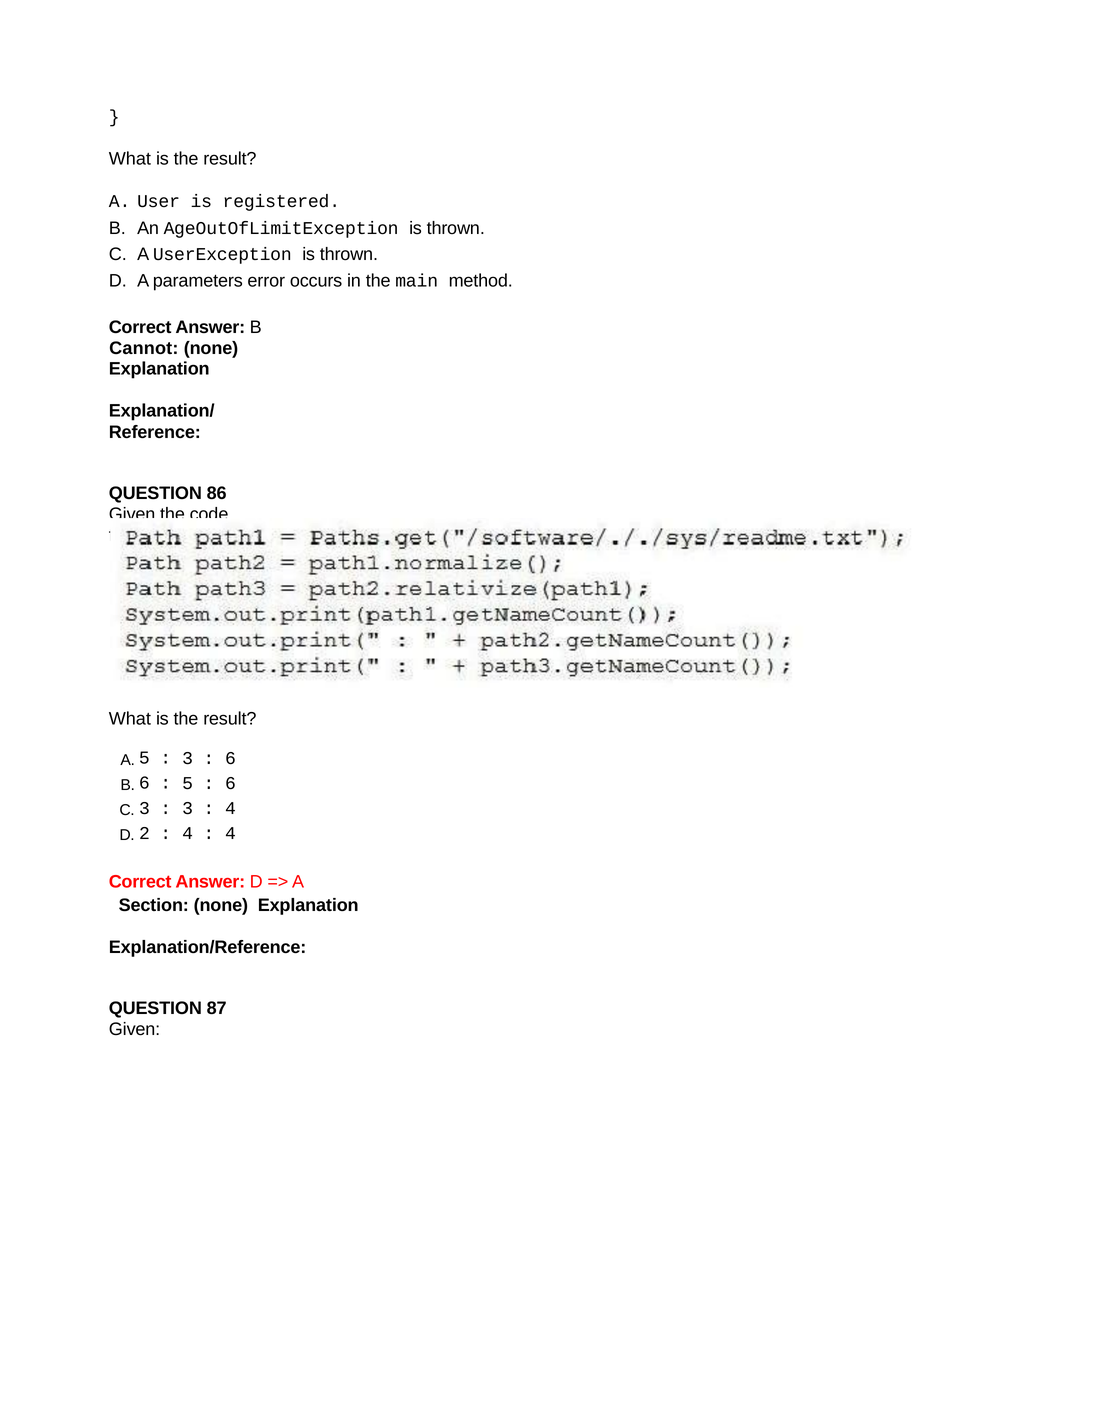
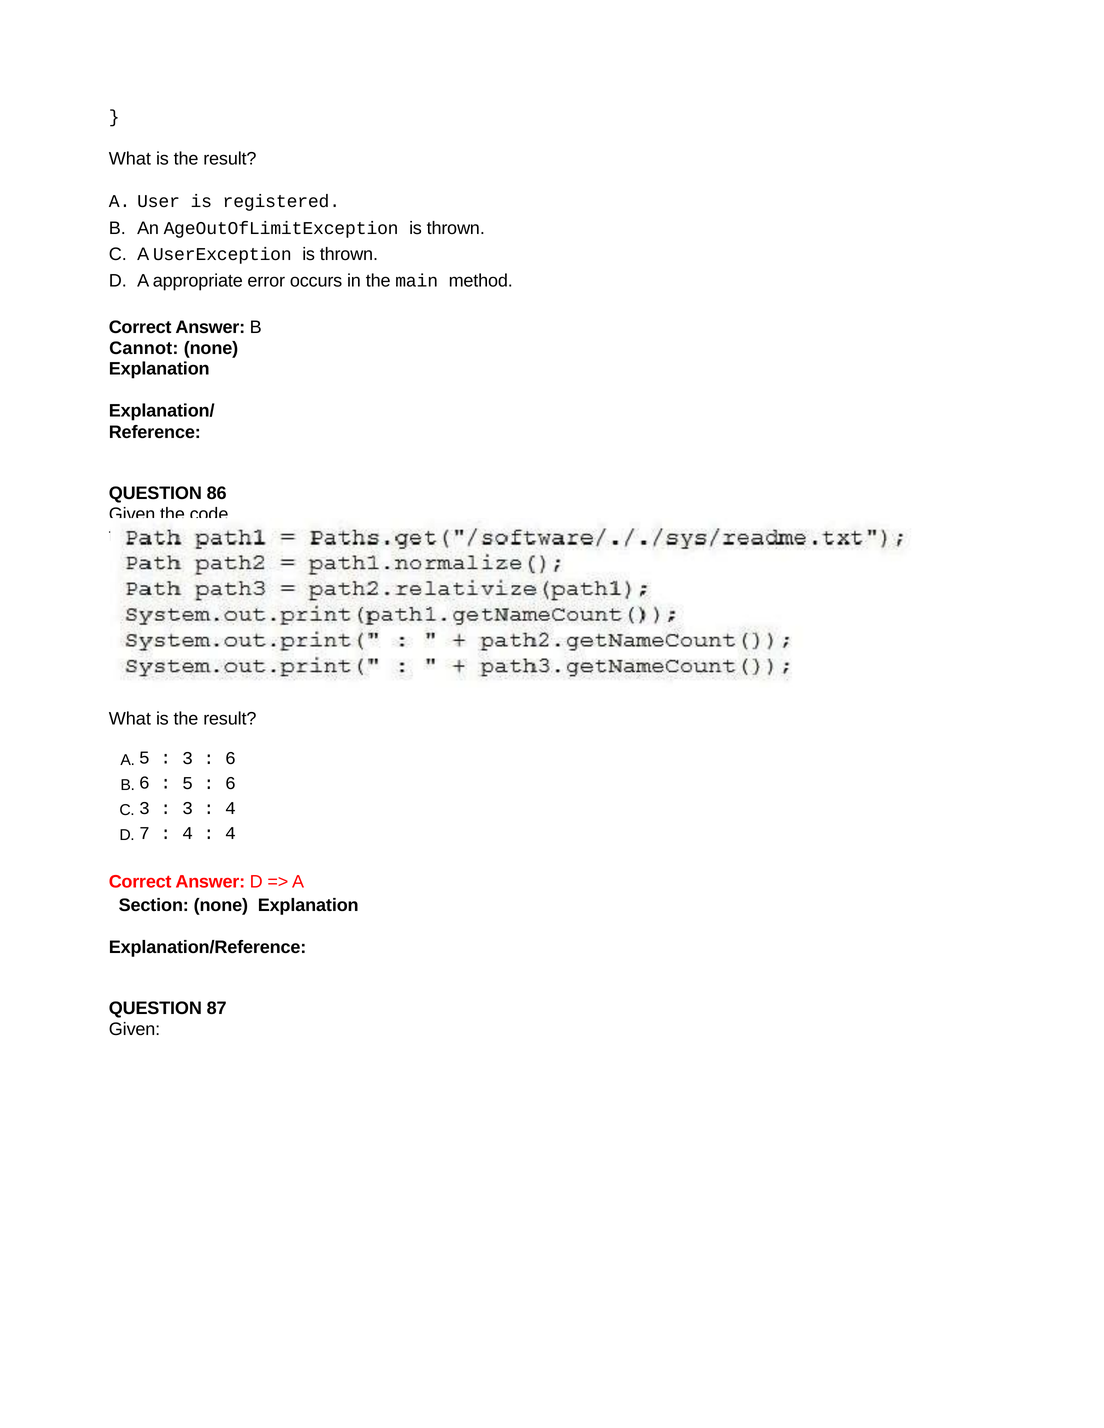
parameters: parameters -> appropriate
2: 2 -> 7
